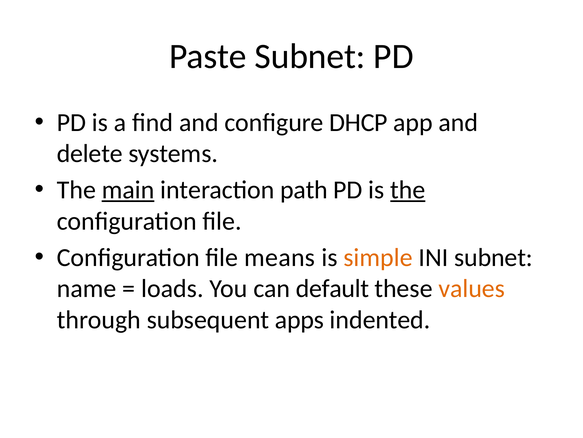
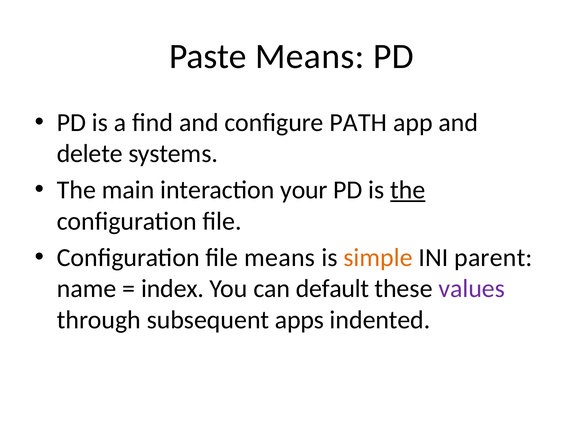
Paste Subnet: Subnet -> Means
DHCP: DHCP -> PATH
main underline: present -> none
path: path -> your
INI subnet: subnet -> parent
loads: loads -> index
values colour: orange -> purple
